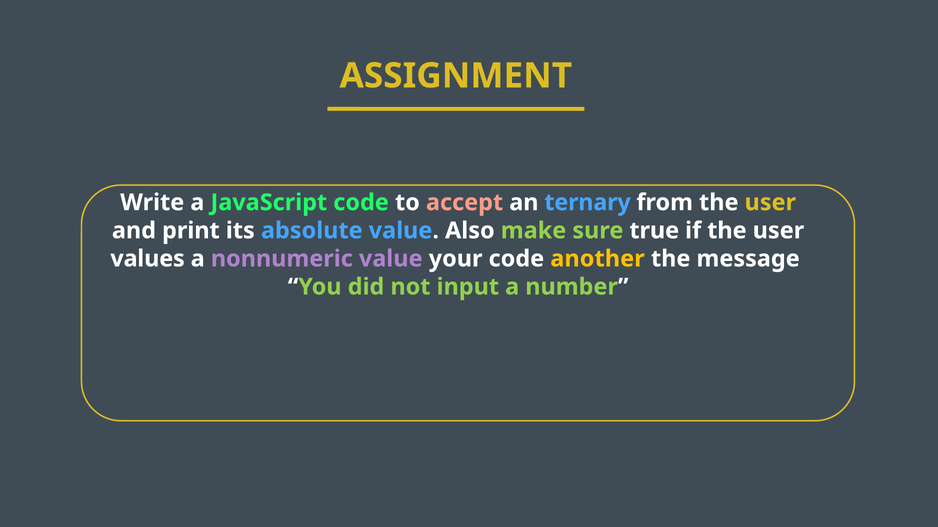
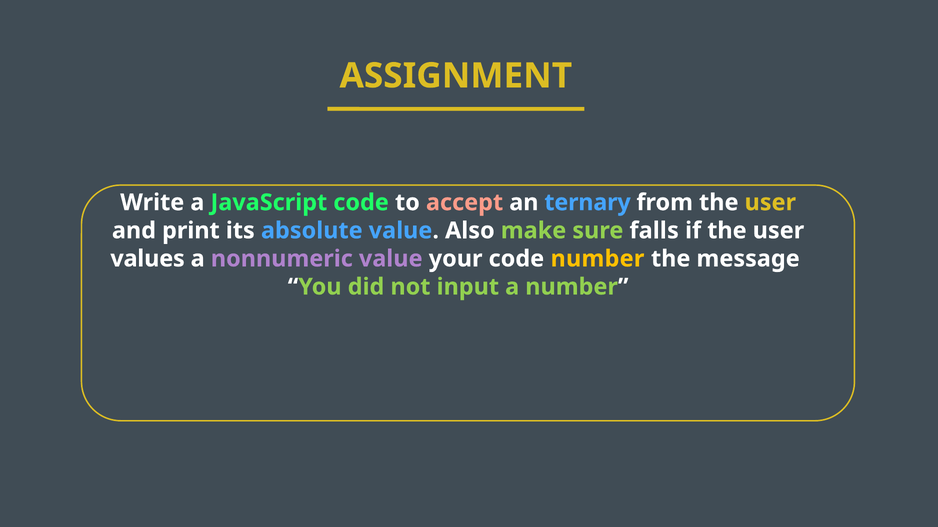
true: true -> falls
code another: another -> number
